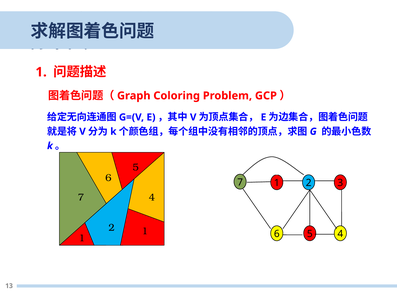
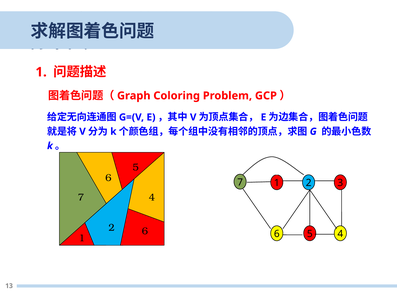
2 1: 1 -> 6
